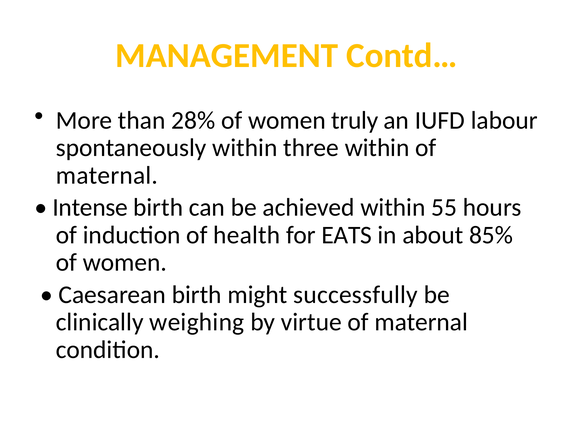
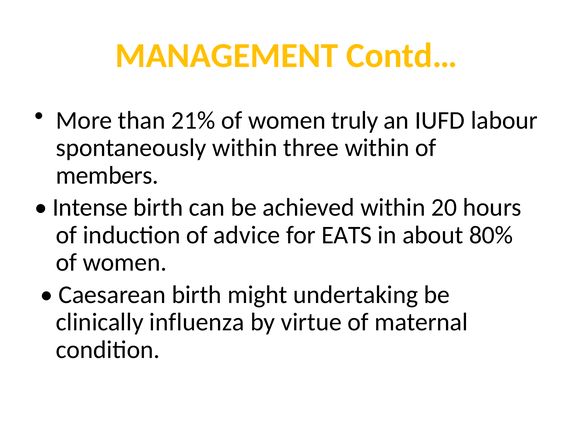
28%: 28% -> 21%
maternal at (107, 175): maternal -> members
55: 55 -> 20
health: health -> advice
85%: 85% -> 80%
successfully: successfully -> undertaking
weighing: weighing -> influenza
